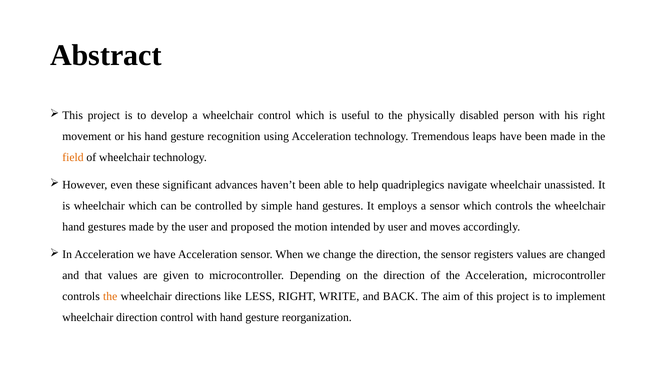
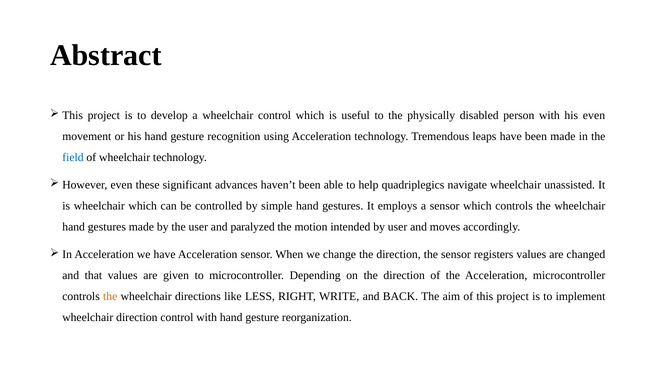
his right: right -> even
field colour: orange -> blue
proposed: proposed -> paralyzed
